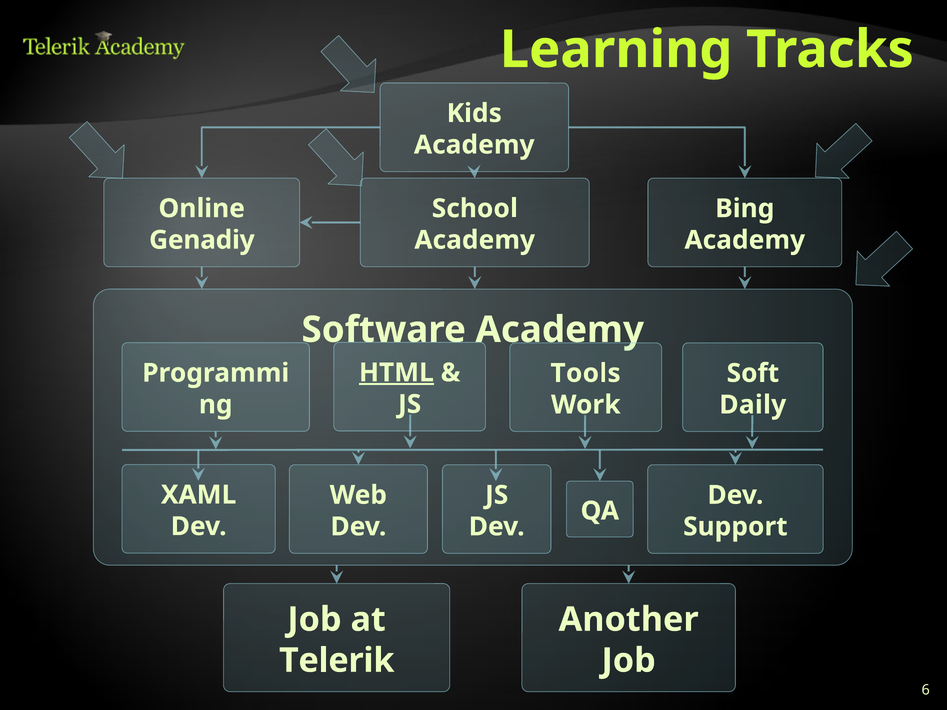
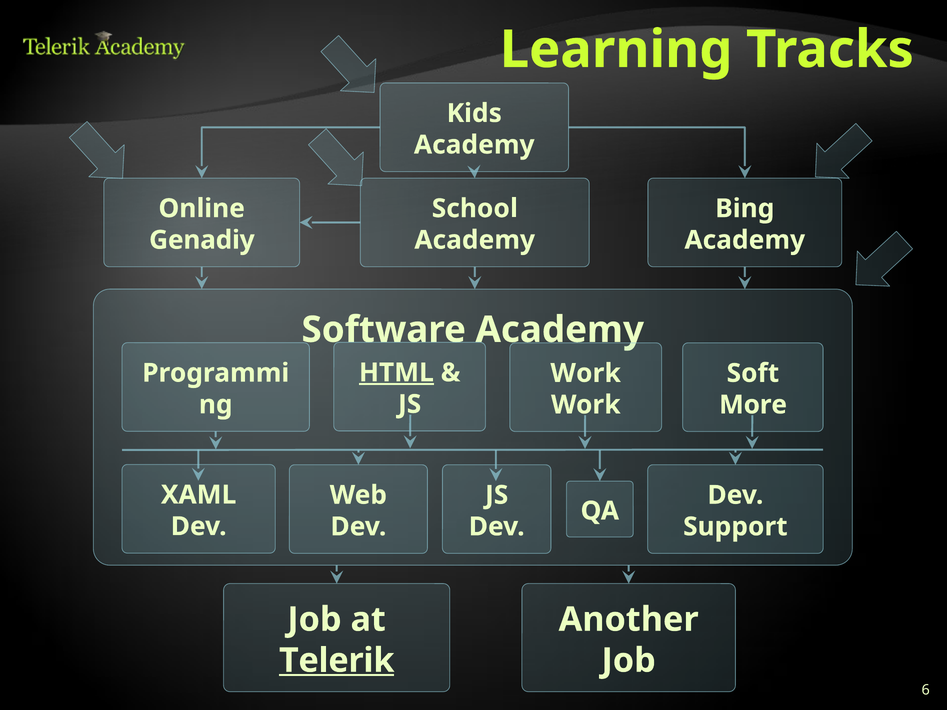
Tools at (586, 373): Tools -> Work
Daily: Daily -> More
Telerik underline: none -> present
